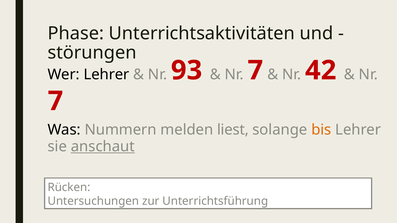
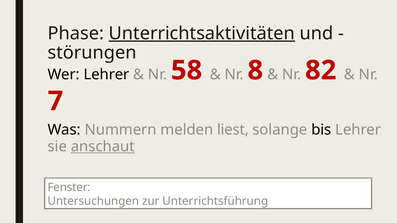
Unterrichtsaktivitäten underline: none -> present
93: 93 -> 58
7 at (255, 70): 7 -> 8
42: 42 -> 82
bis colour: orange -> black
Rücken: Rücken -> Fenster
